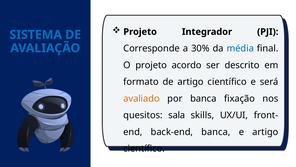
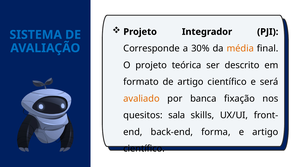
média colour: blue -> orange
acordo: acordo -> teórica
back-end banca: banca -> forma
